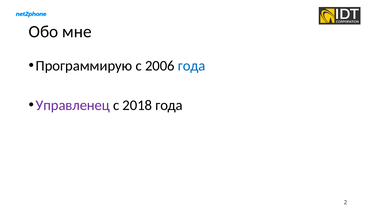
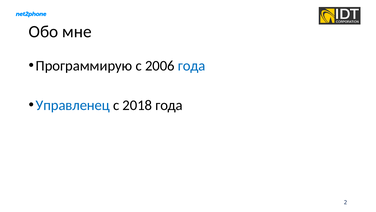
Управленец colour: purple -> blue
